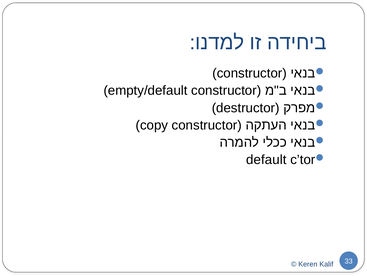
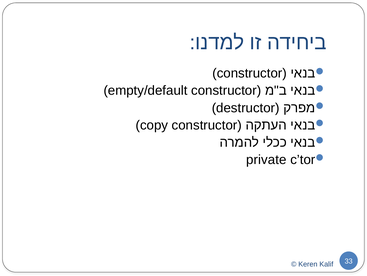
default: default -> private
